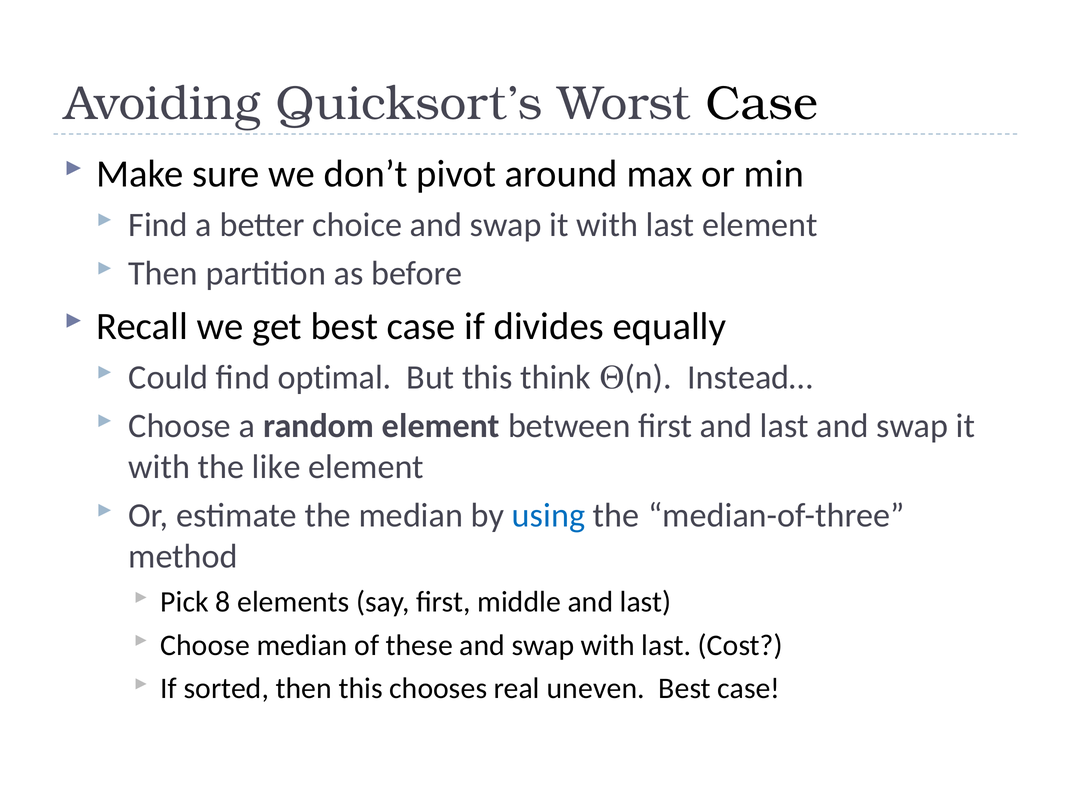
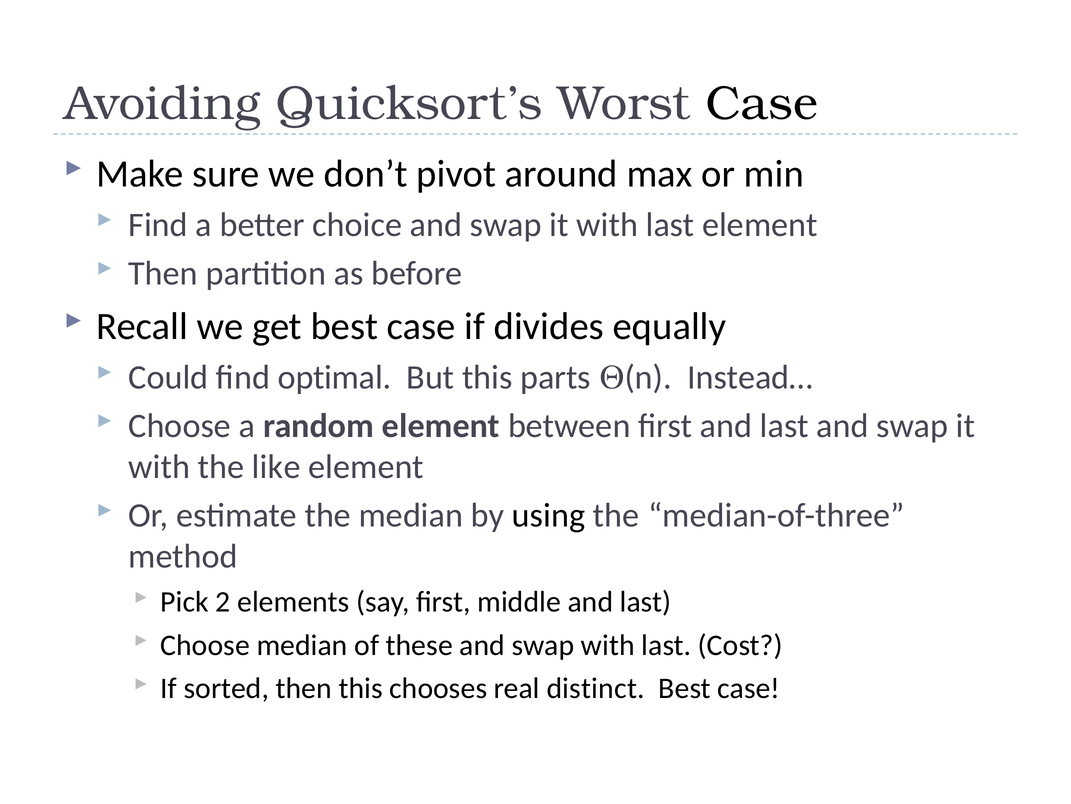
think: think -> parts
using colour: blue -> black
8: 8 -> 2
uneven: uneven -> distinct
